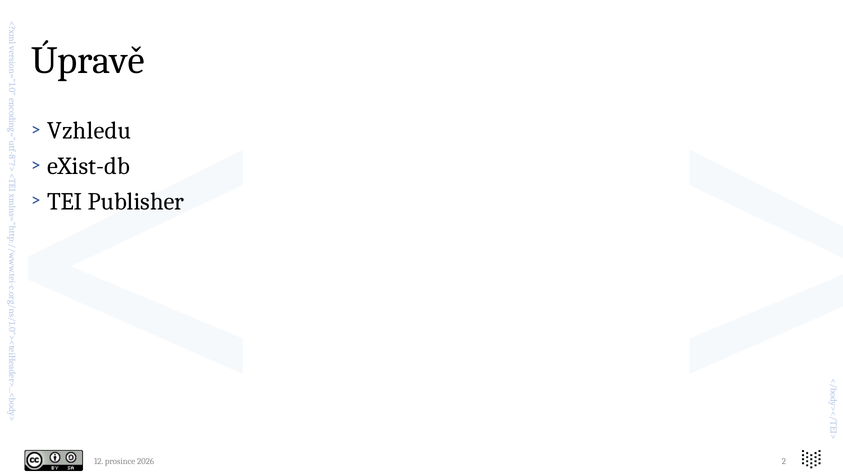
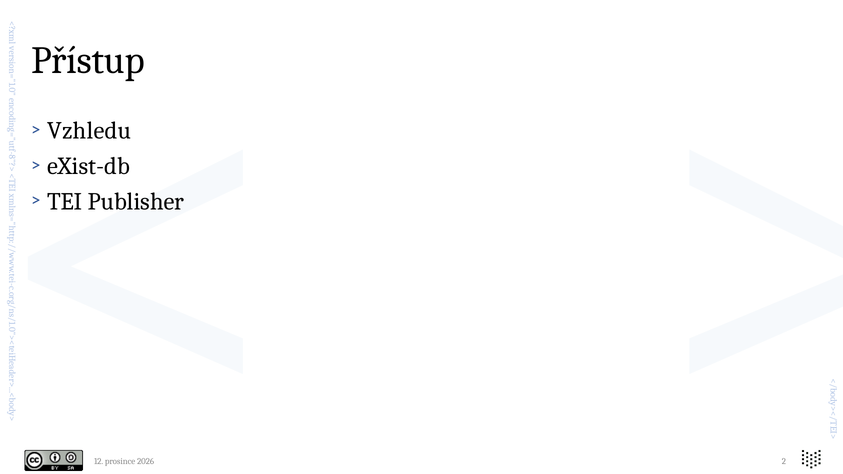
Úpravě: Úpravě -> Přístup
